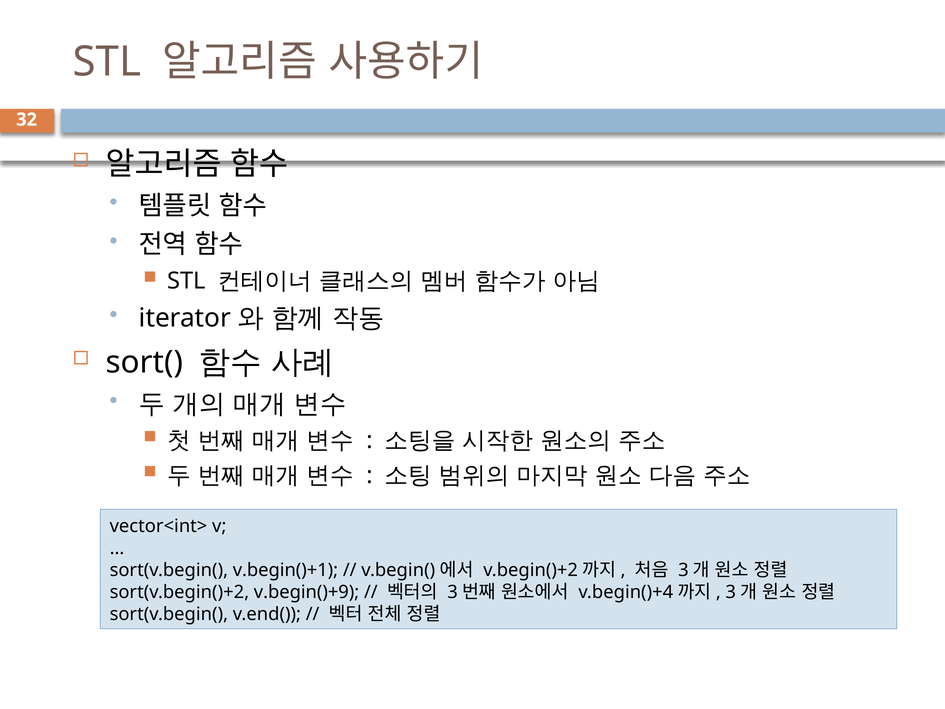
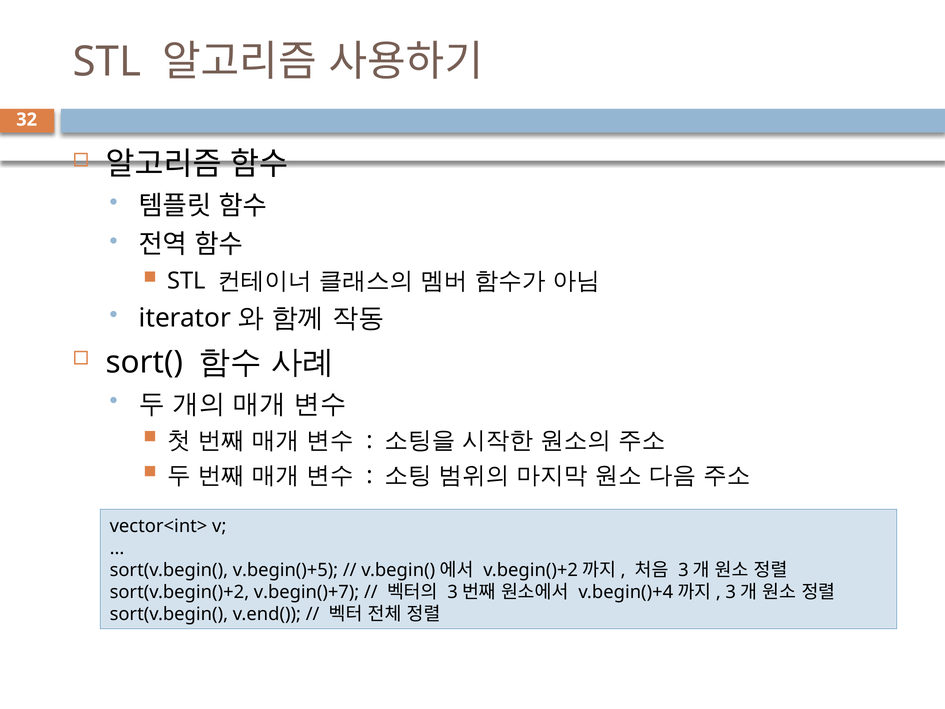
v.begin()+1: v.begin()+1 -> v.begin()+5
v.begin()+9: v.begin()+9 -> v.begin()+7
